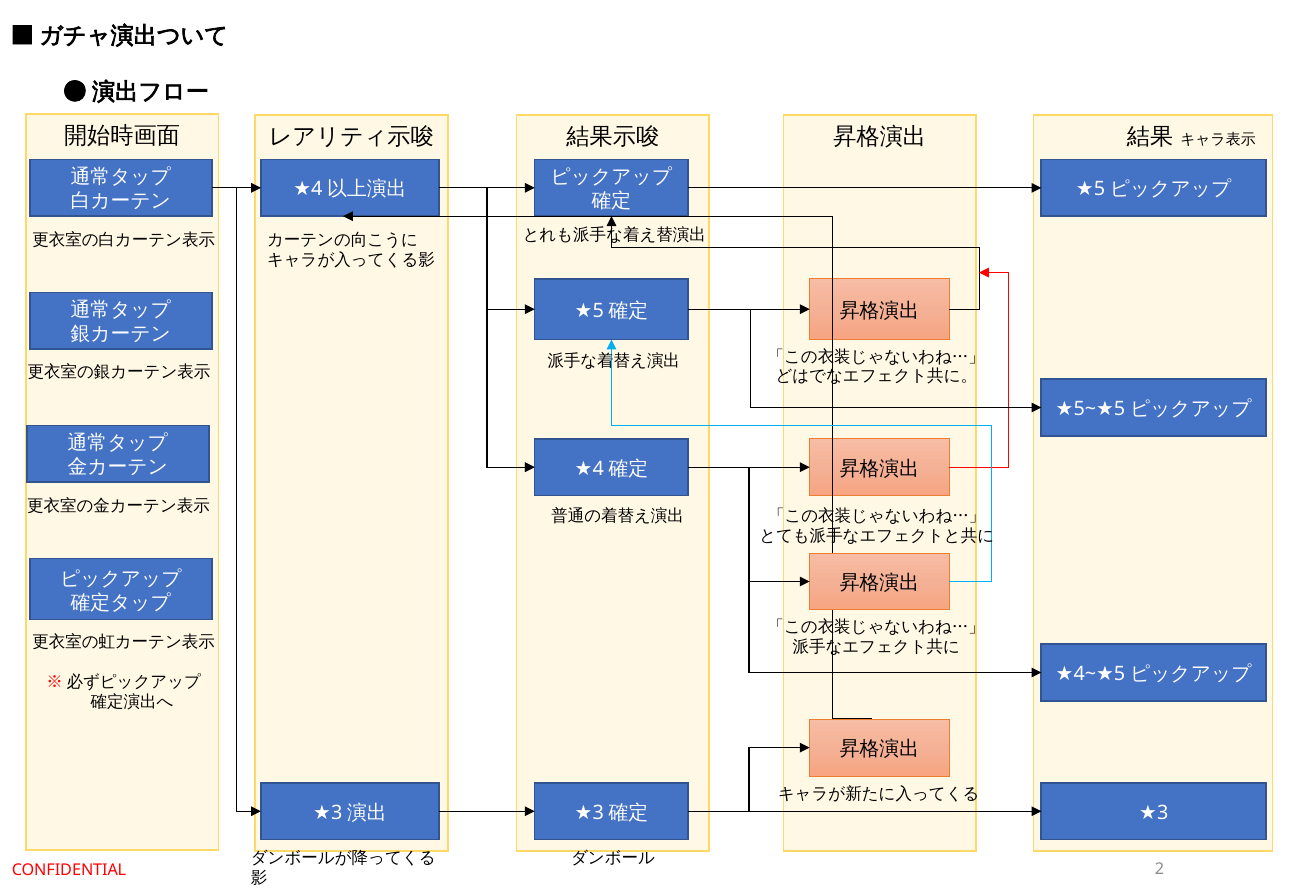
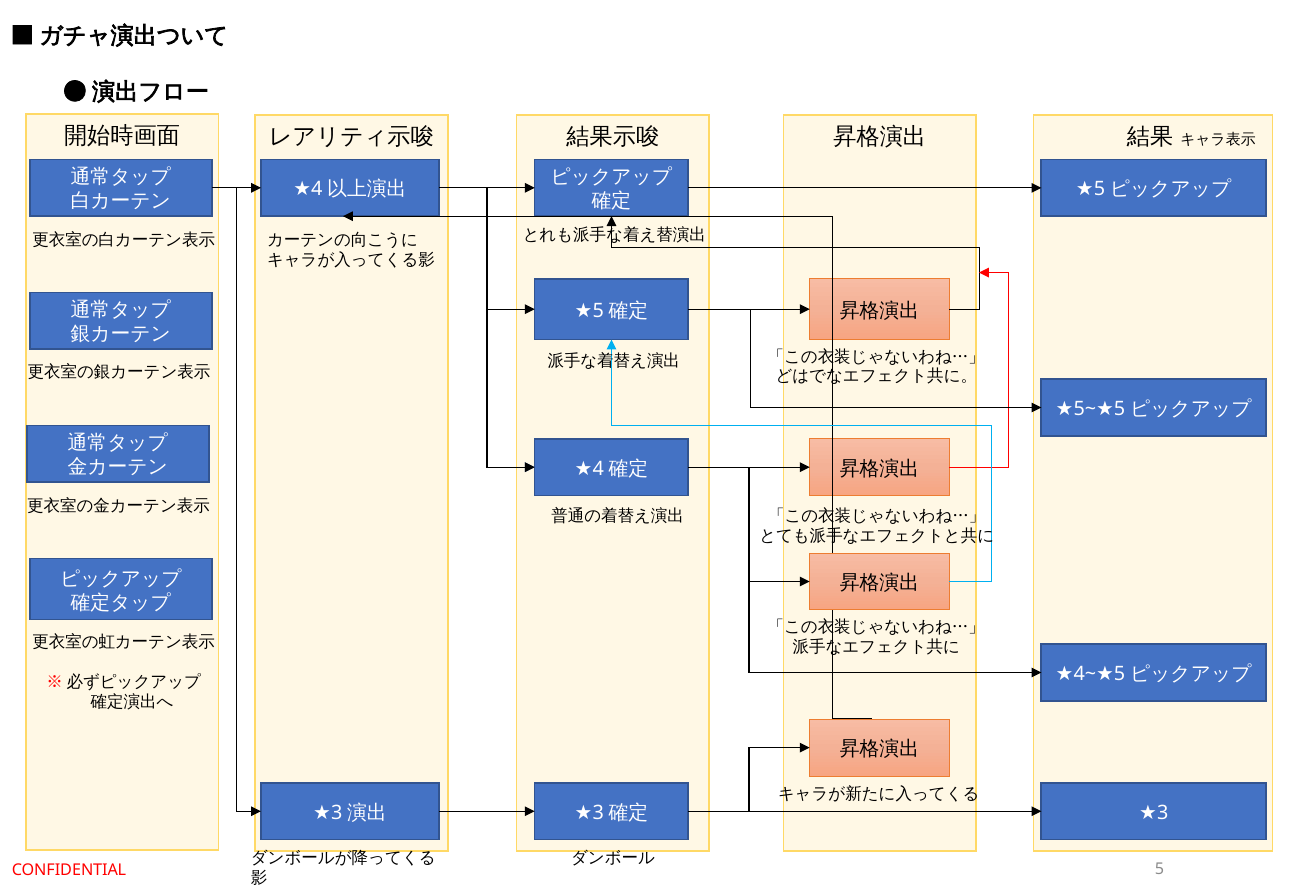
CONFIDENTIAL 2: 2 -> 5
